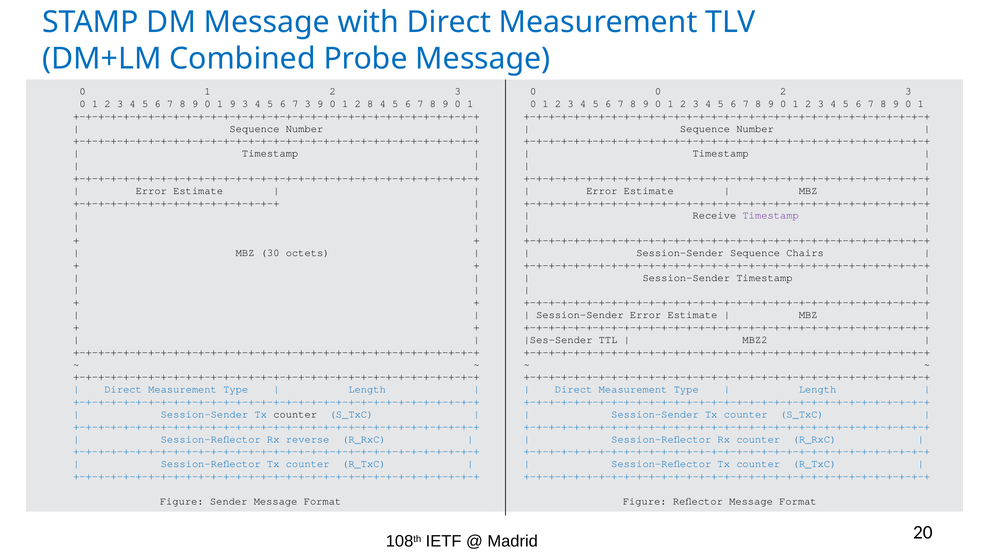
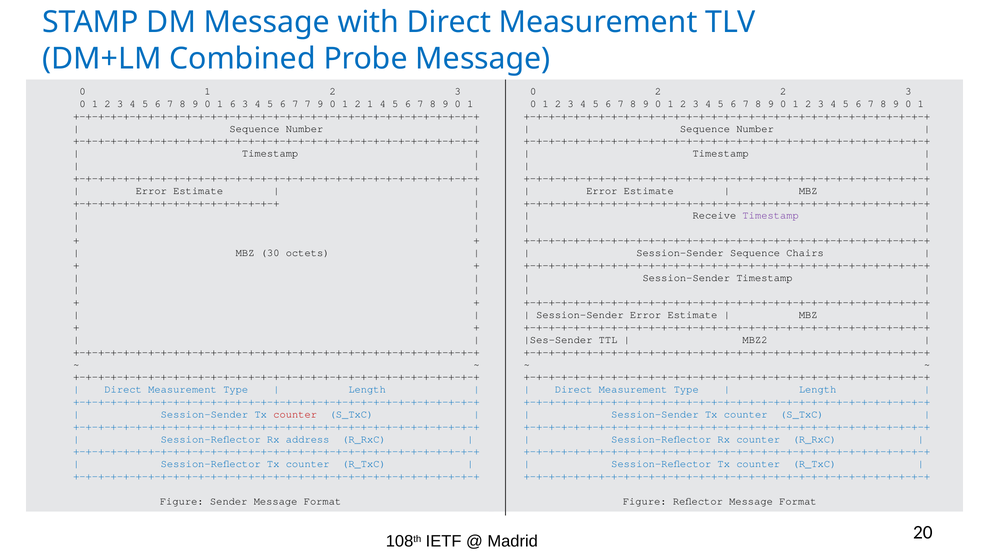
0 0: 0 -> 2
1 9: 9 -> 6
7 3: 3 -> 7
2 8: 8 -> 1
counter at (295, 414) colour: black -> red
reverse: reverse -> address
